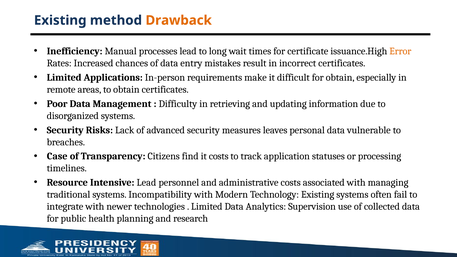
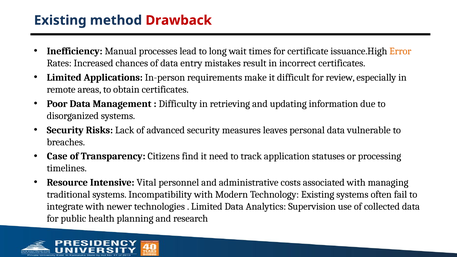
Drawback colour: orange -> red
for obtain: obtain -> review
it costs: costs -> need
Intensive Lead: Lead -> Vital
